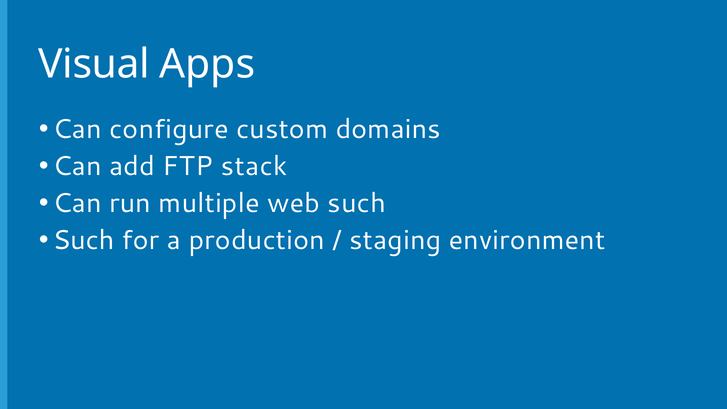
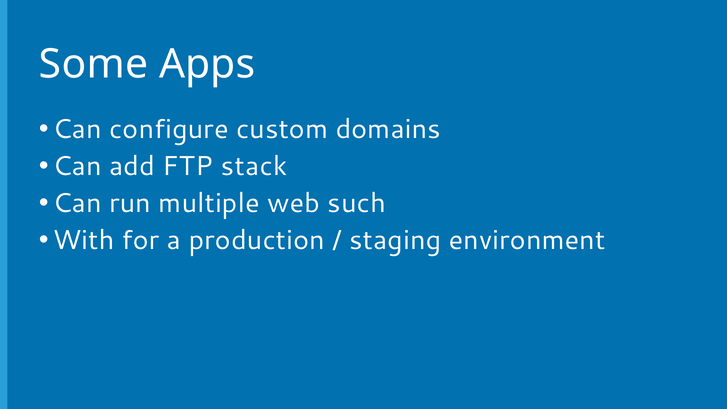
Visual: Visual -> Some
Such at (84, 240): Such -> With
